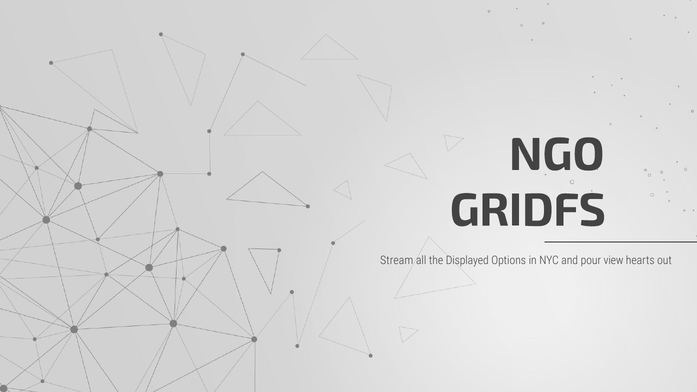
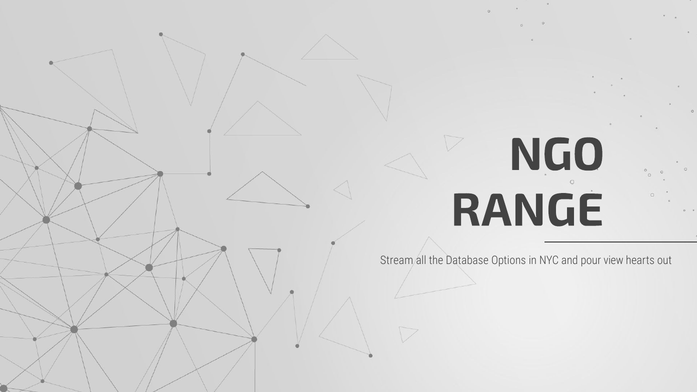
GRIDFS: GRIDFS -> RANGE
Displayed: Displayed -> Database
